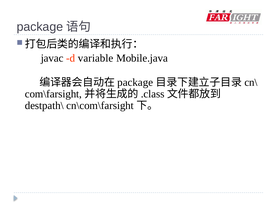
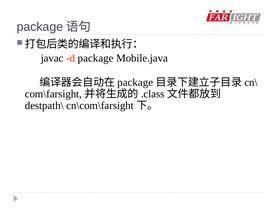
d variable: variable -> package
